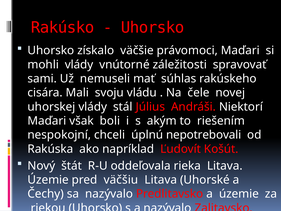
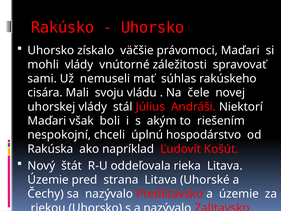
nepotrebovali: nepotrebovali -> hospodárstvo
väčšiu: väčšiu -> strana
